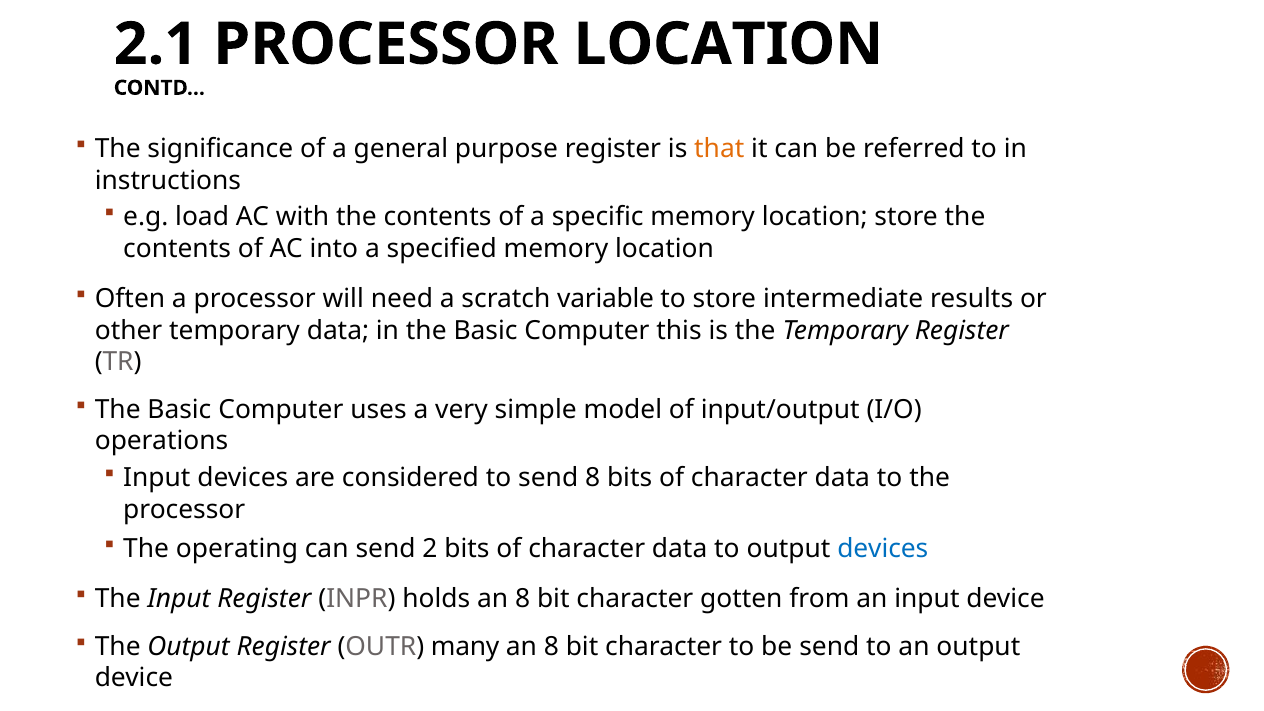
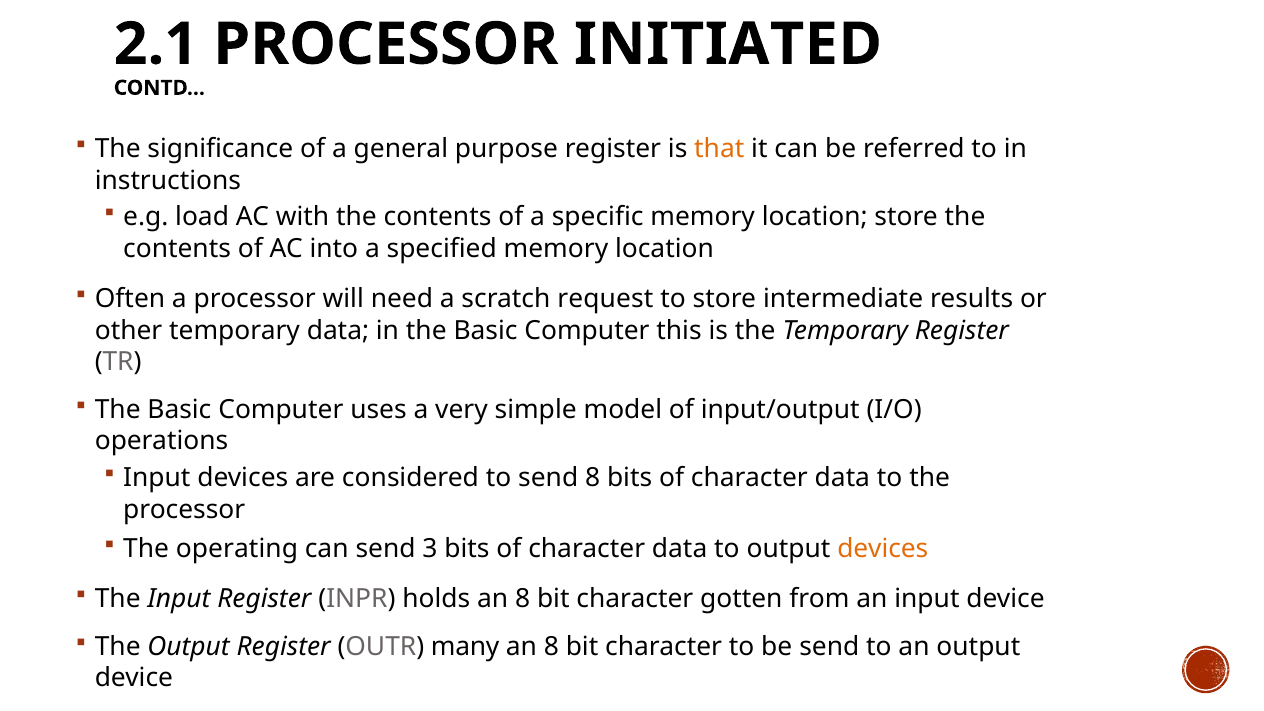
PROCESSOR LOCATION: LOCATION -> INITIATED
variable: variable -> request
2: 2 -> 3
devices at (883, 549) colour: blue -> orange
